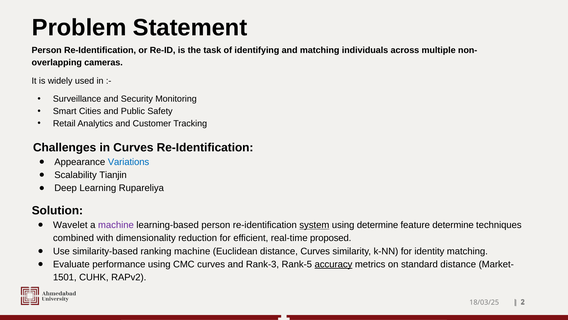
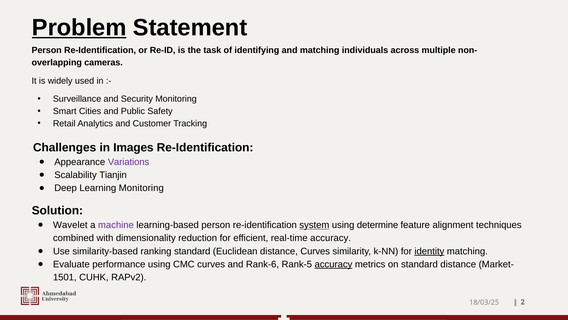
Problem underline: none -> present
in Curves: Curves -> Images
Variations colour: blue -> purple
Learning Rupareliya: Rupareliya -> Monitoring
feature determine: determine -> alignment
real-time proposed: proposed -> accuracy
ranking machine: machine -> standard
identity underline: none -> present
Rank-3: Rank-3 -> Rank-6
